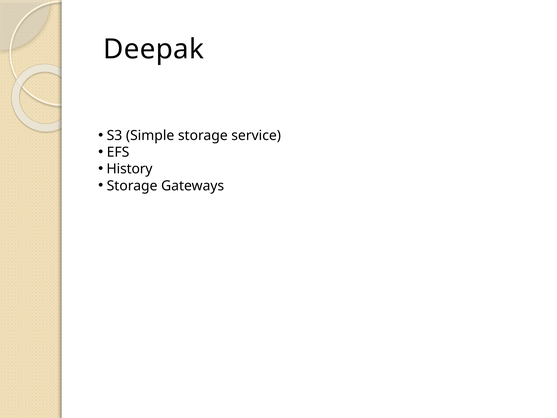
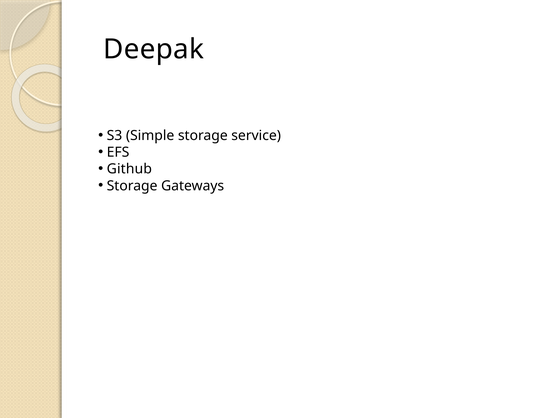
History: History -> Github
